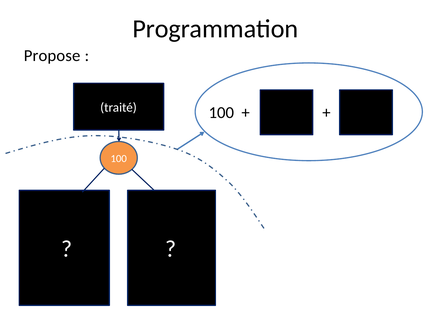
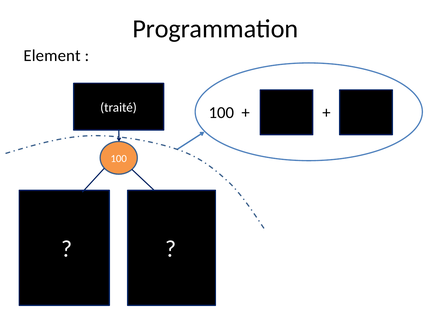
Propose: Propose -> Element
